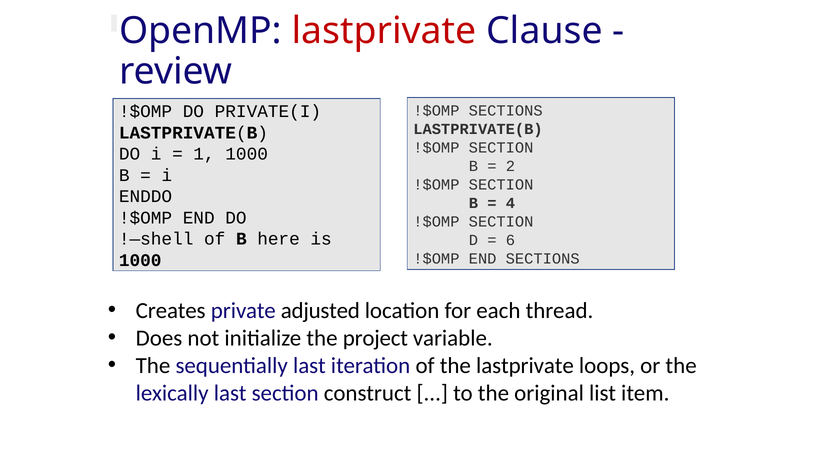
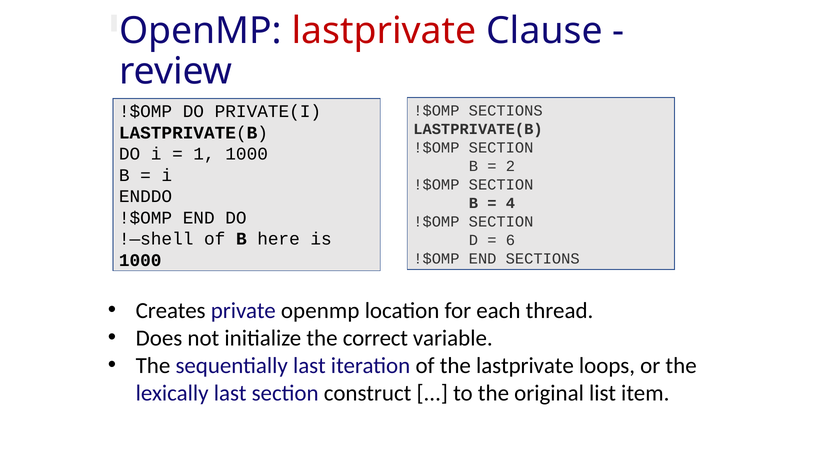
private adjusted: adjusted -> openmp
project: project -> correct
